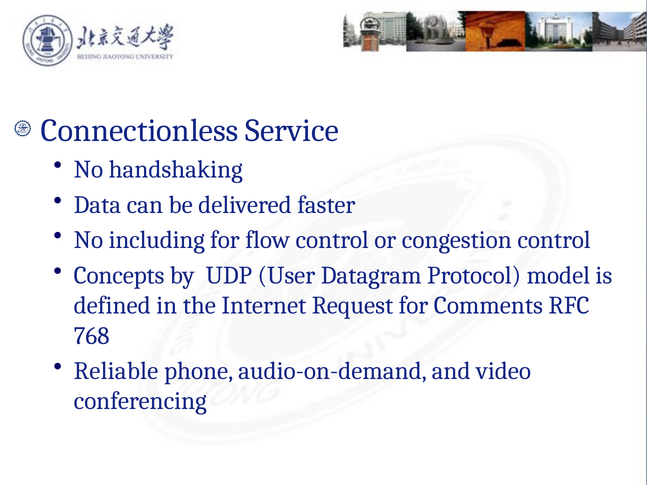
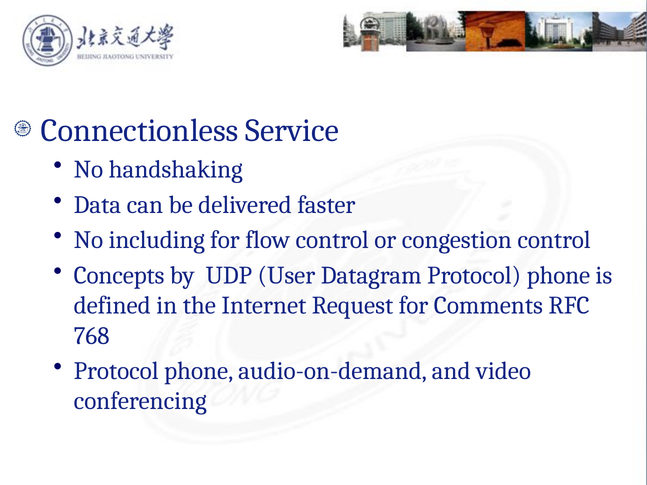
Datagram Protocol model: model -> phone
Reliable at (116, 371): Reliable -> Protocol
